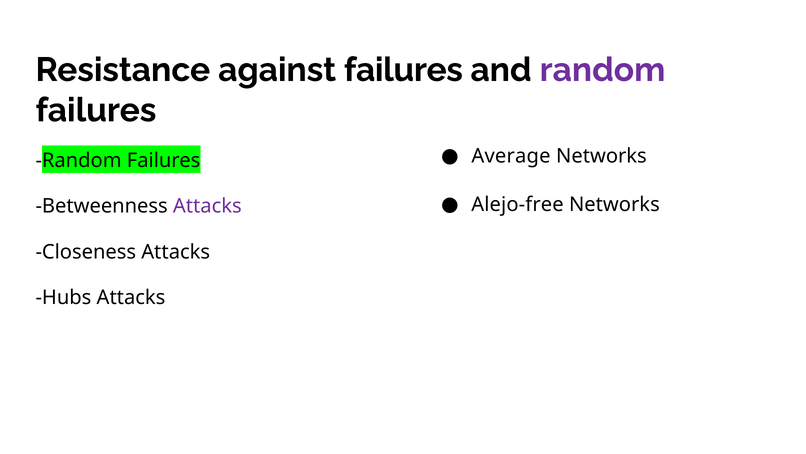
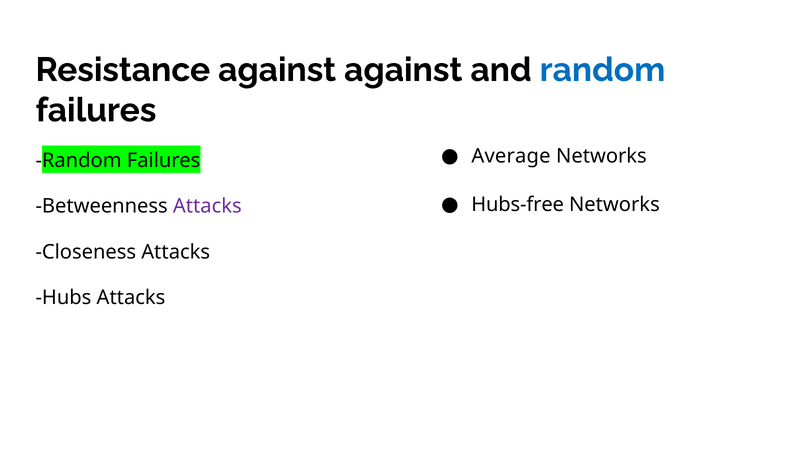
against failures: failures -> against
random at (602, 70) colour: purple -> blue
Alejo-free: Alejo-free -> Hubs-free
